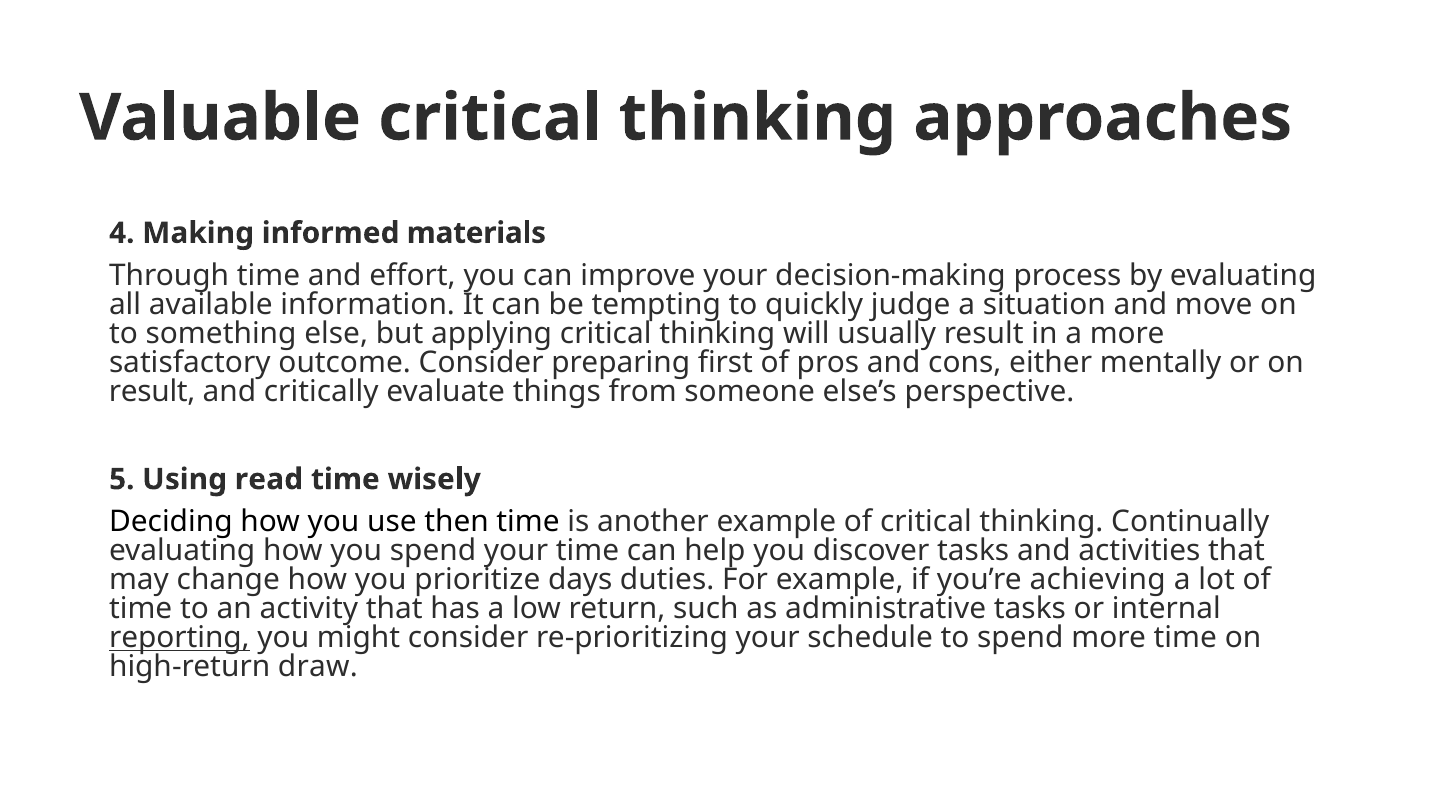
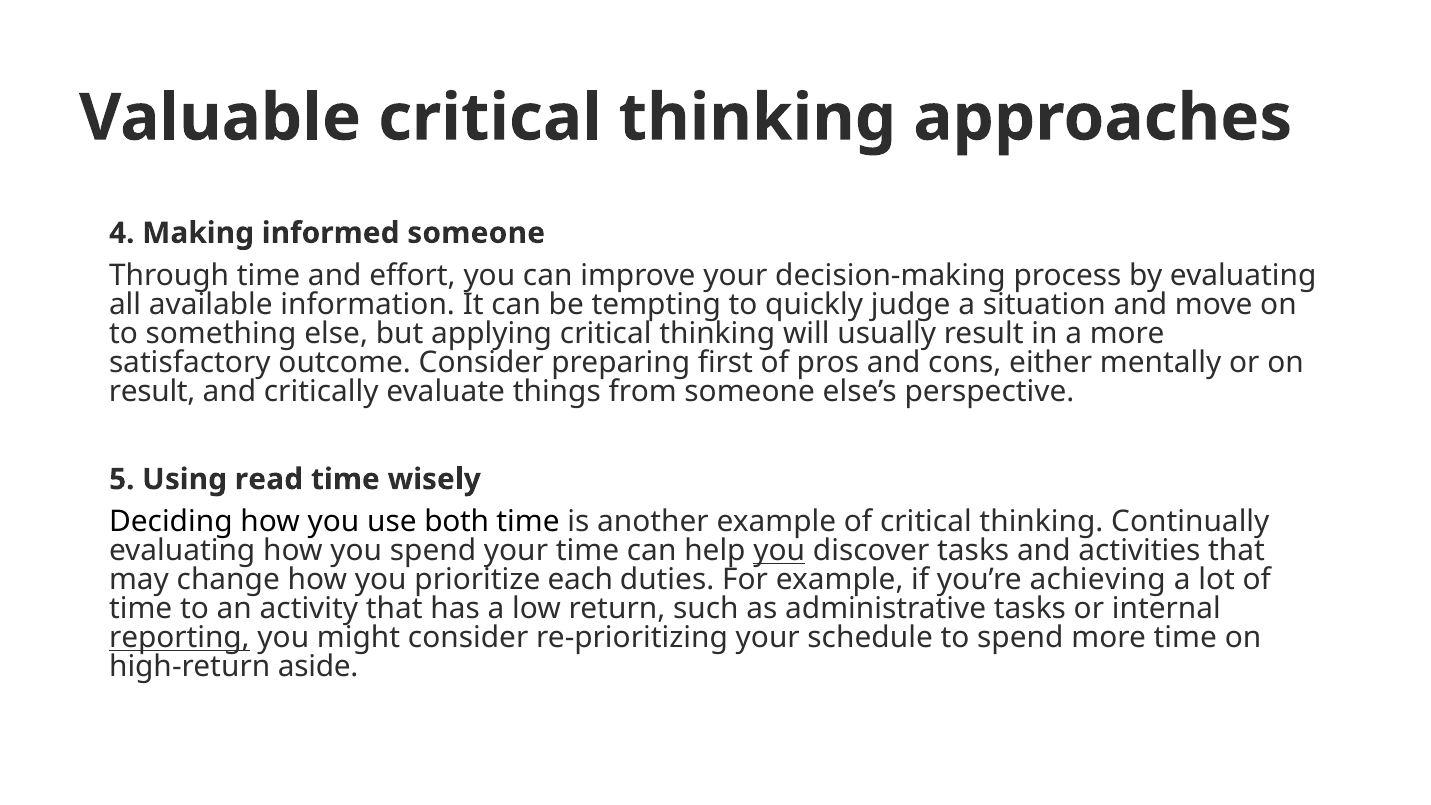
informed materials: materials -> someone
then: then -> both
you at (779, 551) underline: none -> present
days: days -> each
draw: draw -> aside
